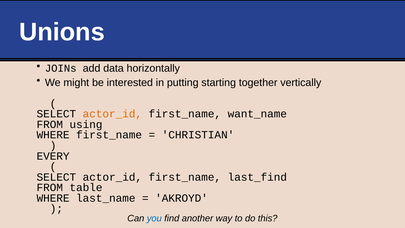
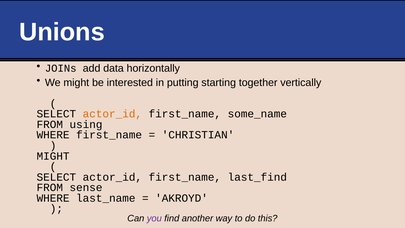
want_name: want_name -> some_name
EVERY at (53, 156): EVERY -> MIGHT
table: table -> sense
you colour: blue -> purple
